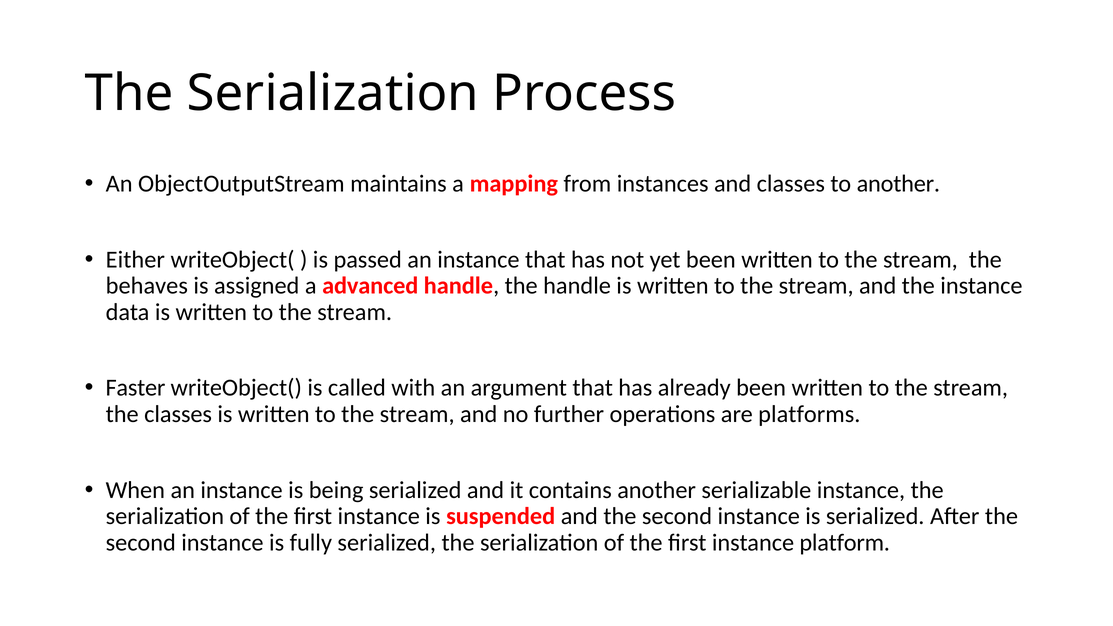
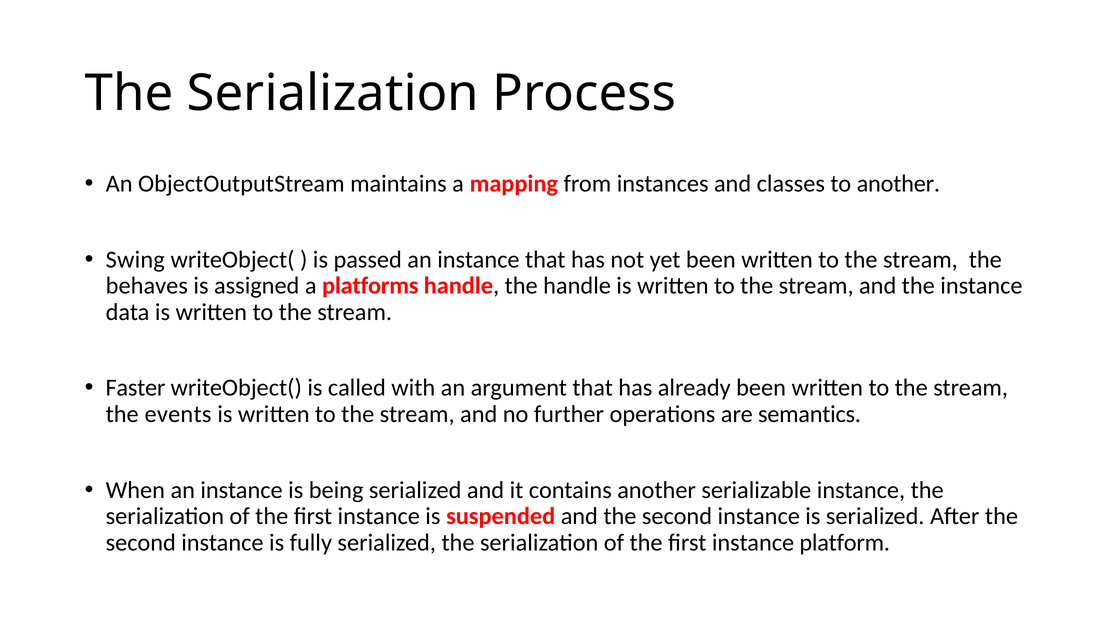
Either: Either -> Swing
advanced: advanced -> platforms
the classes: classes -> events
platforms: platforms -> semantics
